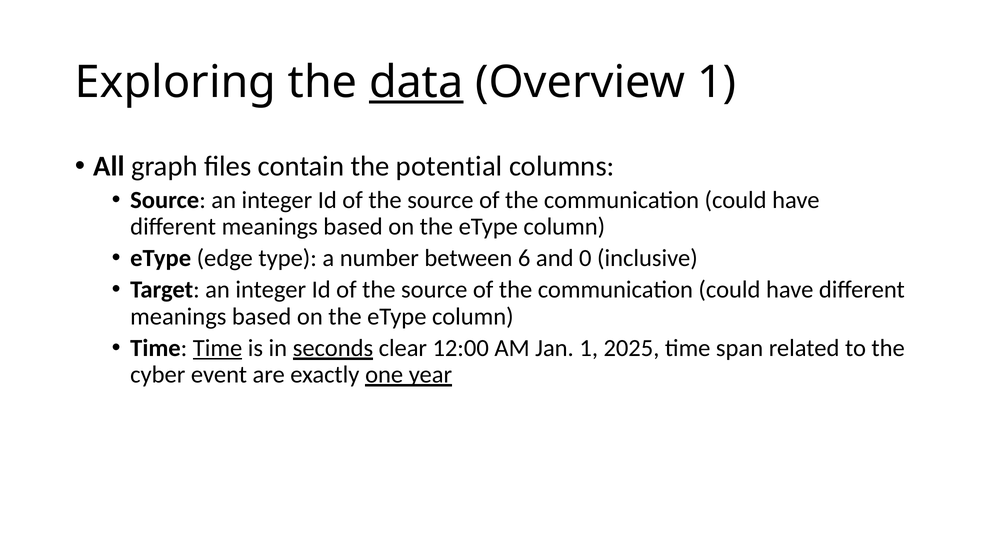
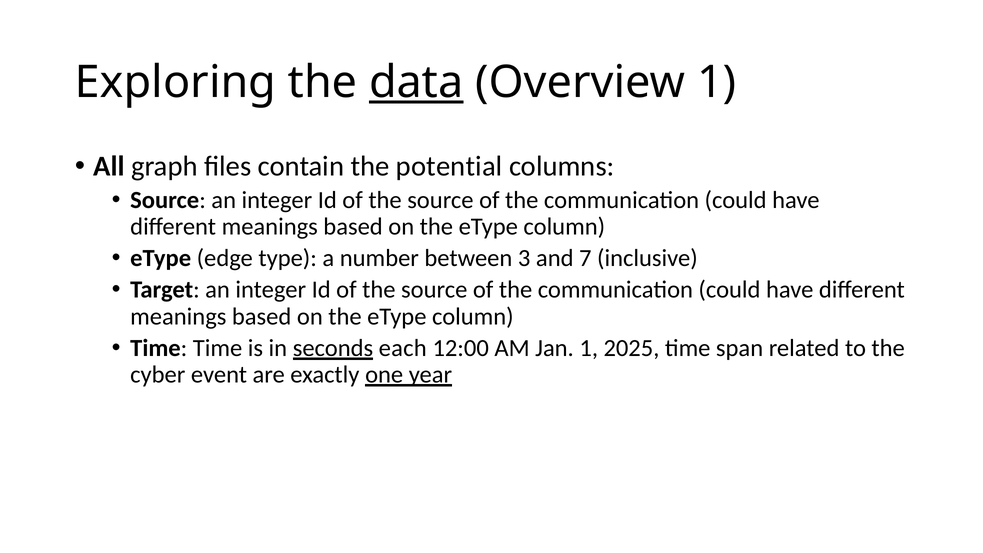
6: 6 -> 3
0: 0 -> 7
Time at (218, 348) underline: present -> none
clear: clear -> each
